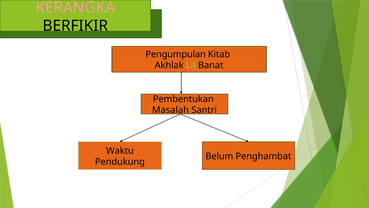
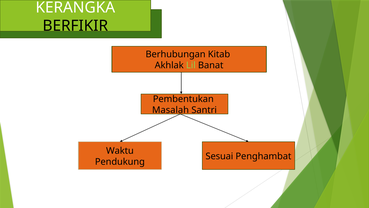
KERANGKA colour: pink -> white
Pengumpulan: Pengumpulan -> Berhubungan
Belum: Belum -> Sesuai
